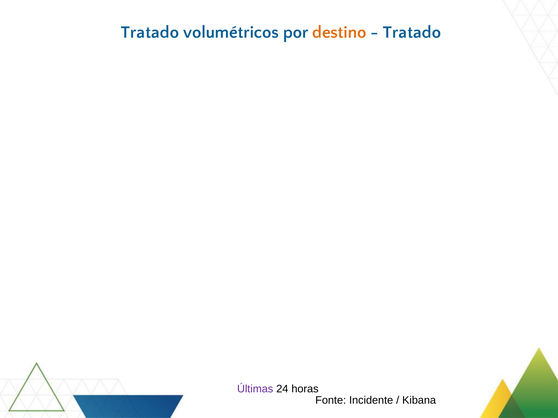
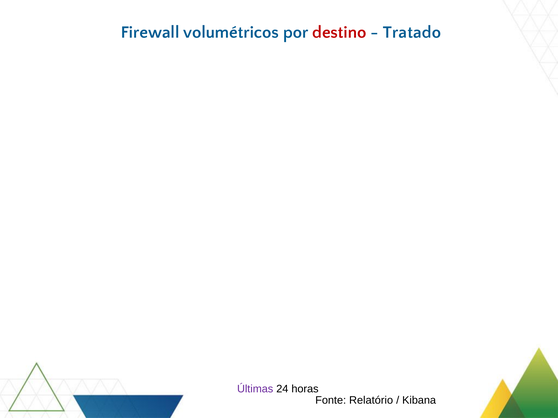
Tratado at (150, 32): Tratado -> Firewall
destino colour: orange -> red
Incidente: Incidente -> Relatório
